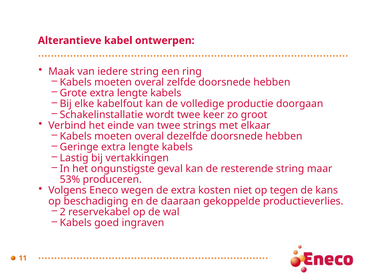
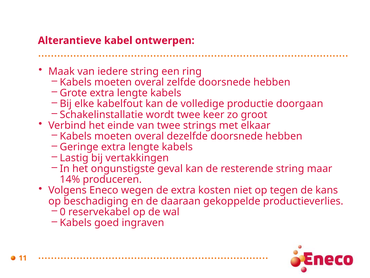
53%: 53% -> 14%
2: 2 -> 0
